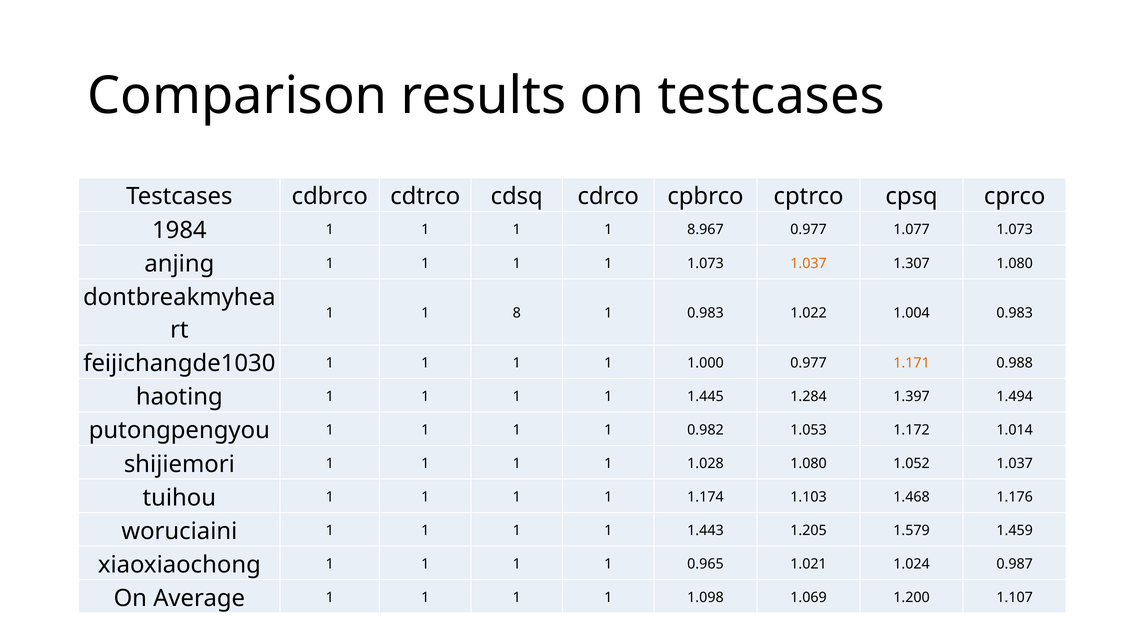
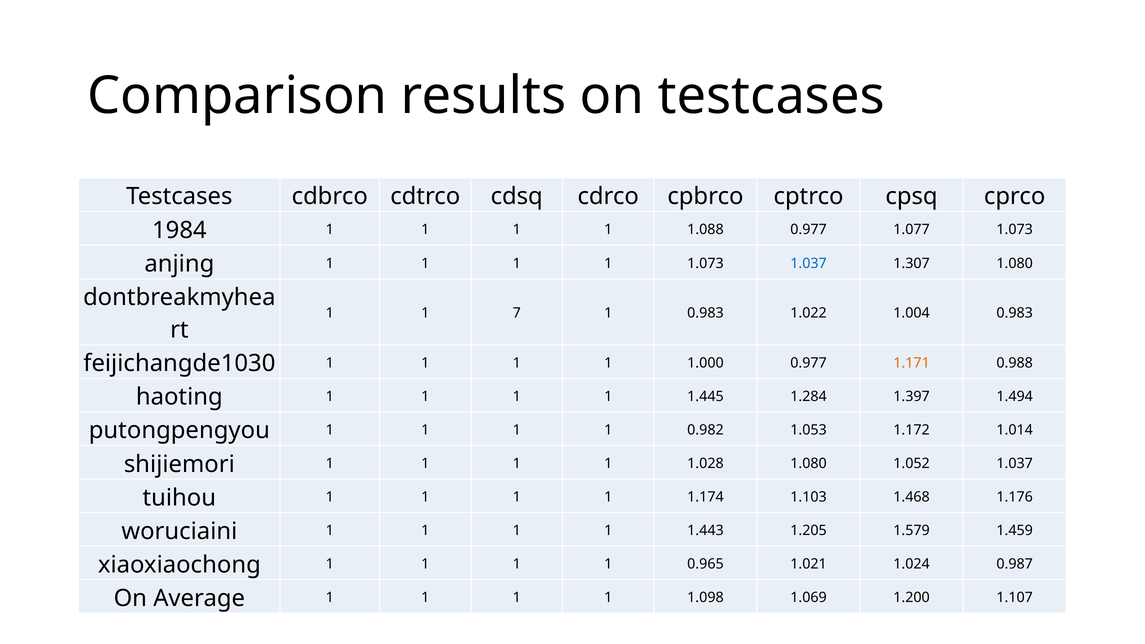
8.967: 8.967 -> 1.088
1.037 at (809, 263) colour: orange -> blue
8: 8 -> 7
